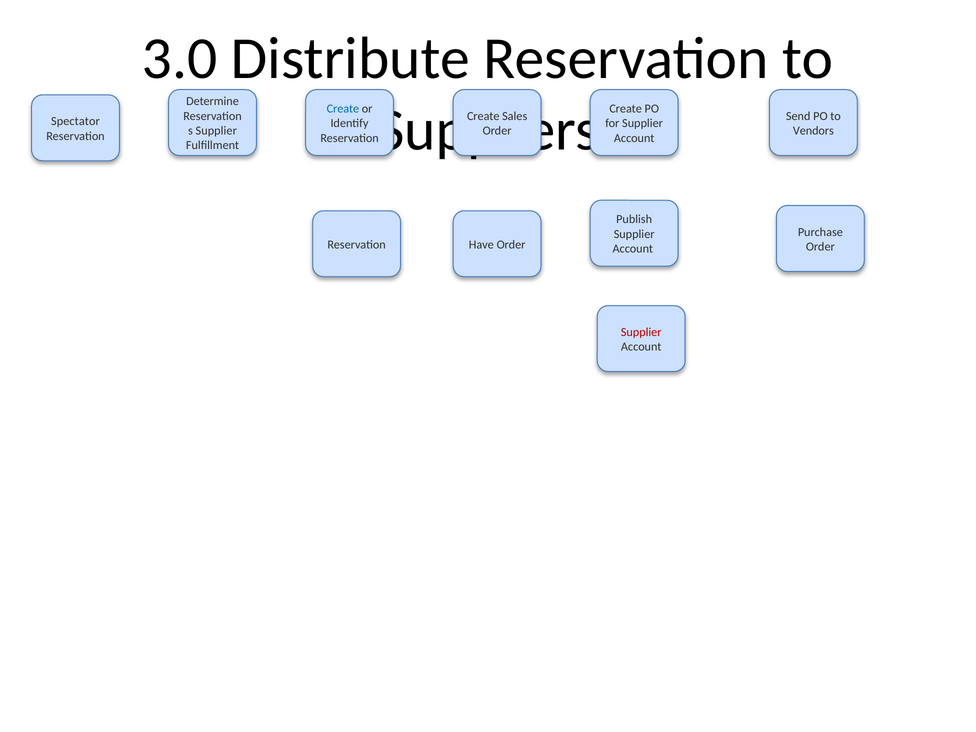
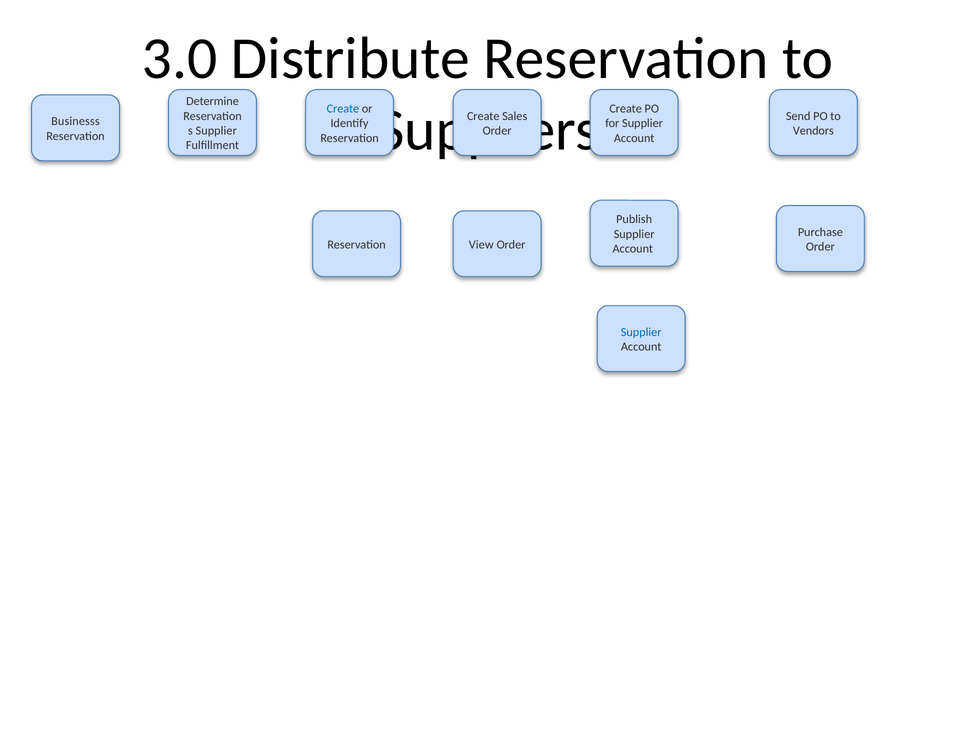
Spectator: Spectator -> Businesss
Have: Have -> View
Supplier at (641, 332) colour: red -> blue
